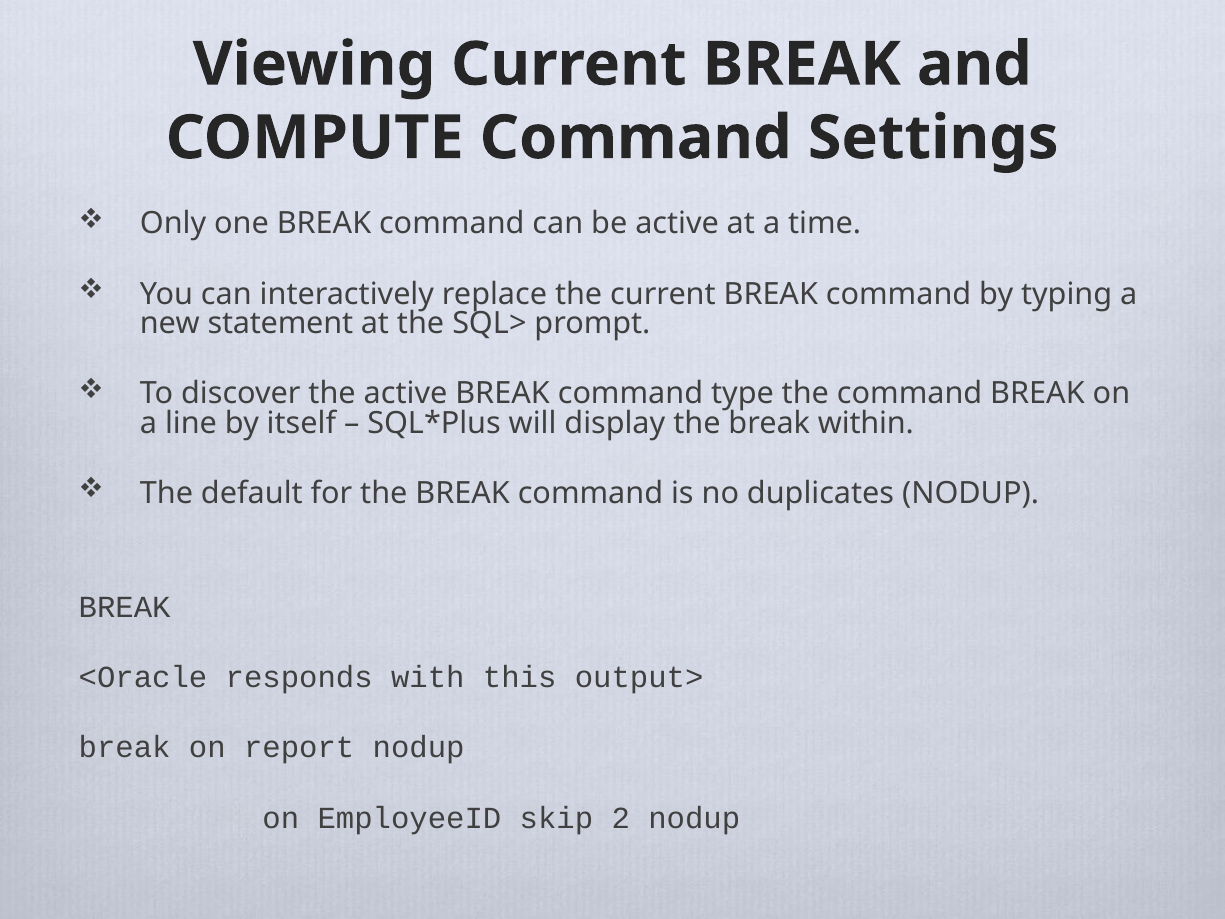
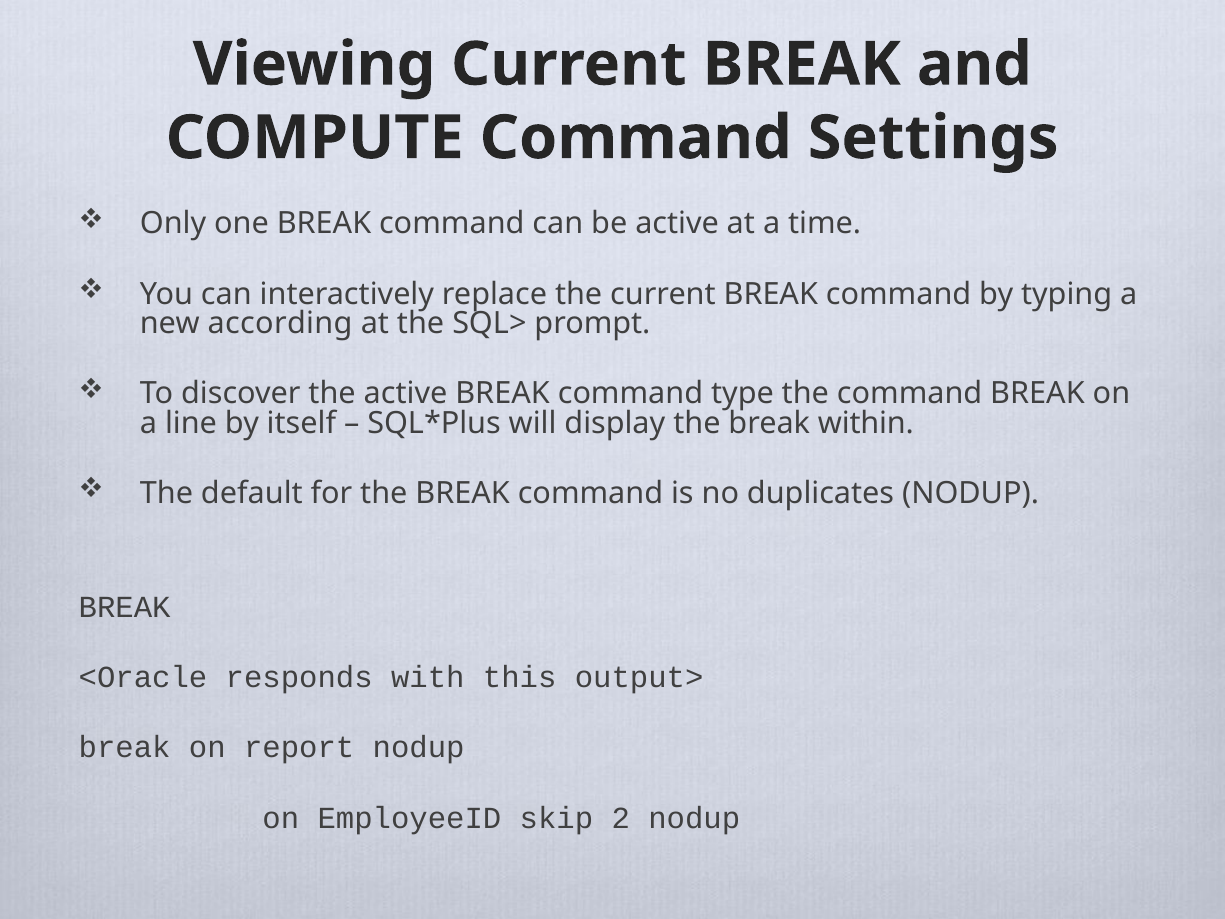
statement: statement -> according
